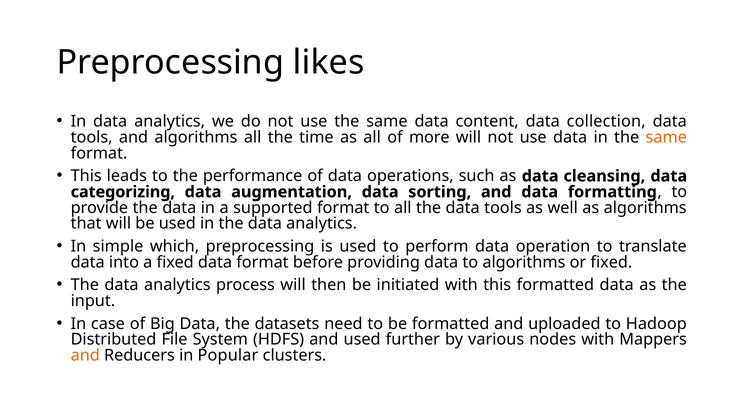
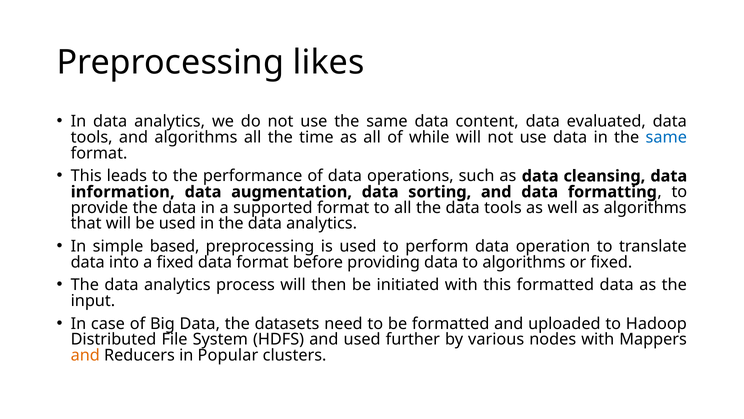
collection: collection -> evaluated
more: more -> while
same at (666, 137) colour: orange -> blue
categorizing: categorizing -> information
which: which -> based
